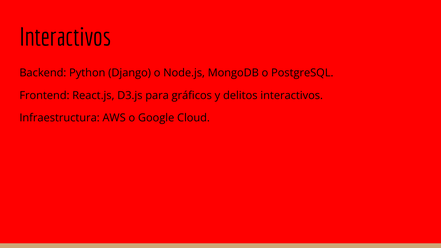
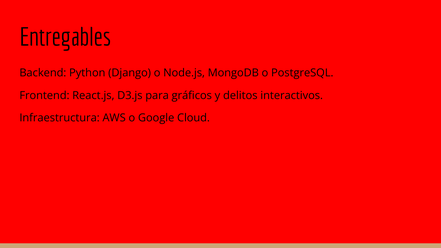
Interactivos at (65, 37): Interactivos -> Entregables
